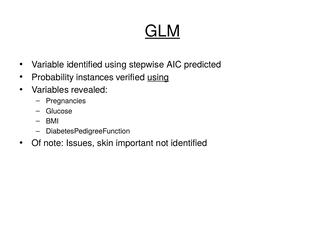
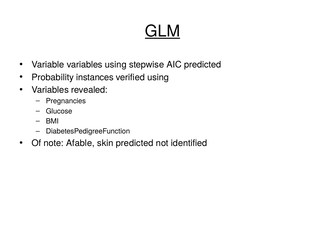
Variable identified: identified -> variables
using at (158, 77) underline: present -> none
Issues: Issues -> Afable
skin important: important -> predicted
